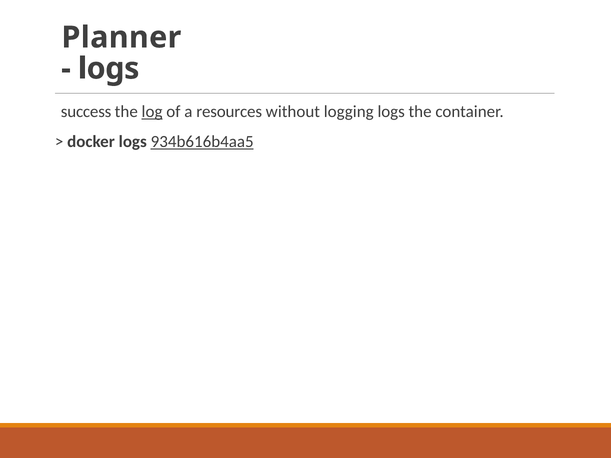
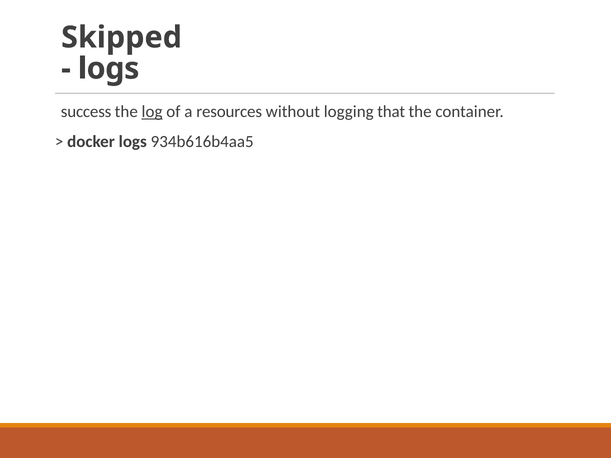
Planner: Planner -> Skipped
logging logs: logs -> that
934b616b4aa5 underline: present -> none
